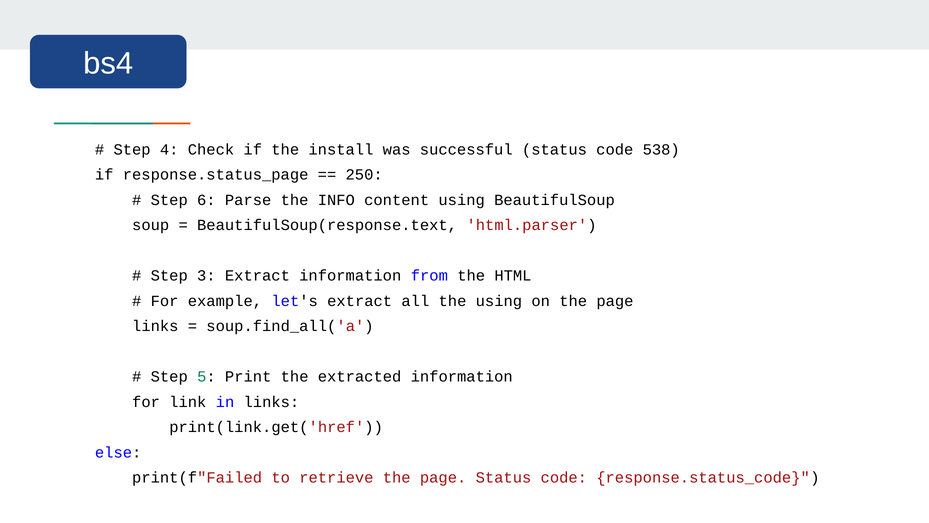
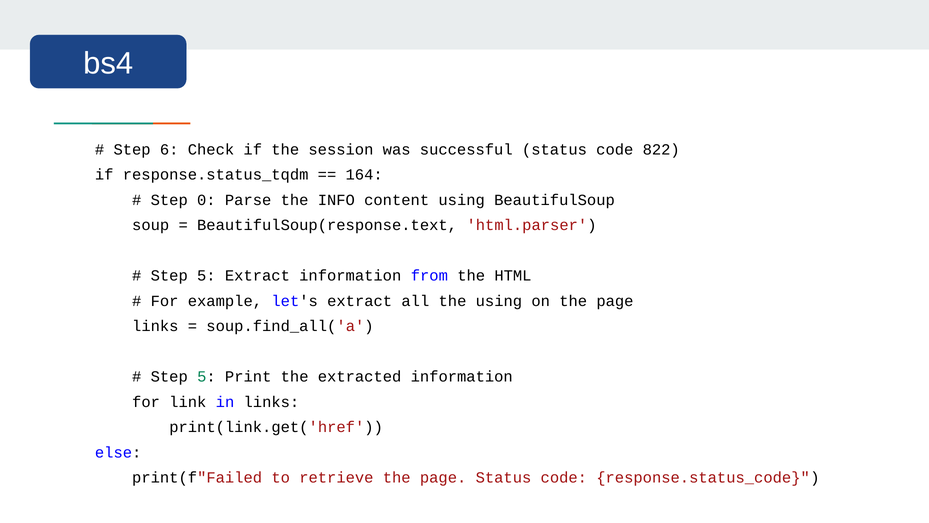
4: 4 -> 6
install: install -> session
538: 538 -> 822
response.status_page: response.status_page -> response.status_tqdm
250: 250 -> 164
6: 6 -> 0
3 at (206, 276): 3 -> 5
